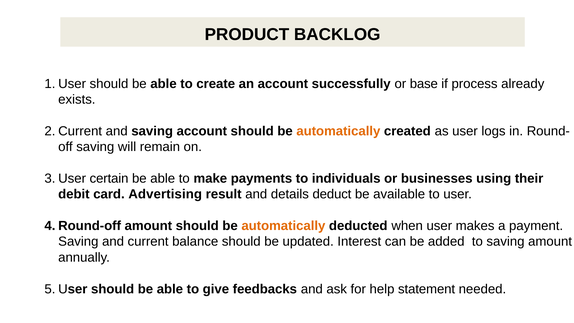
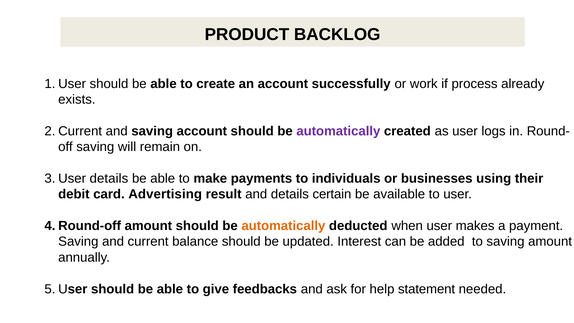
base: base -> work
automatically at (338, 131) colour: orange -> purple
certain at (109, 178): certain -> details
deduct: deduct -> certain
